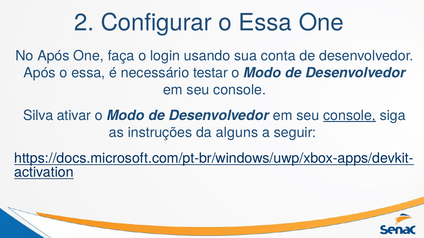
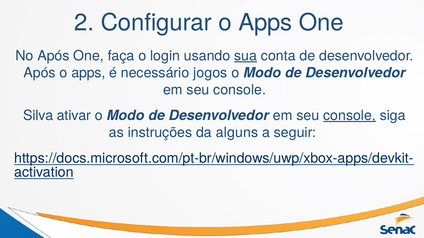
Configurar o Essa: Essa -> Apps
sua underline: none -> present
Após o essa: essa -> apps
testar: testar -> jogos
